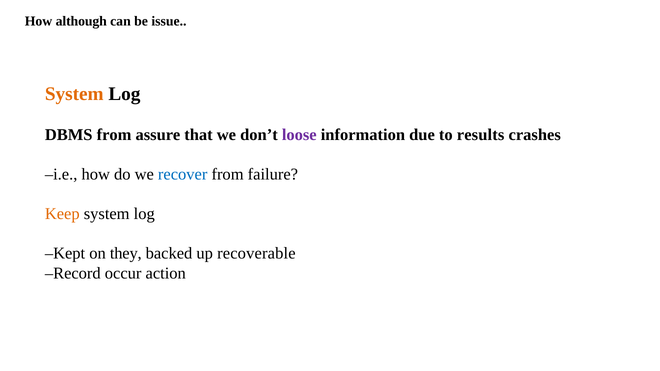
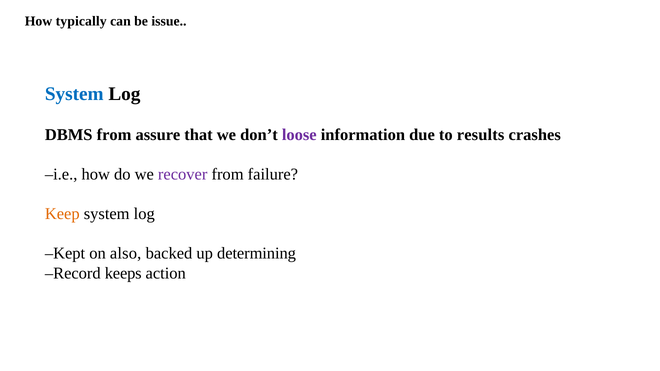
although: although -> typically
System at (74, 94) colour: orange -> blue
recover colour: blue -> purple
they: they -> also
recoverable: recoverable -> determining
occur: occur -> keeps
